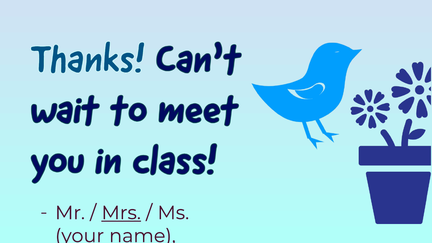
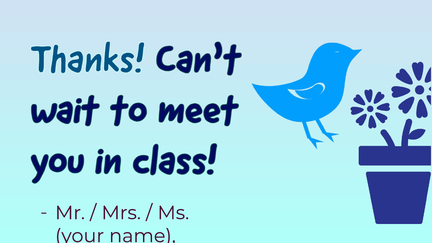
Mrs underline: present -> none
